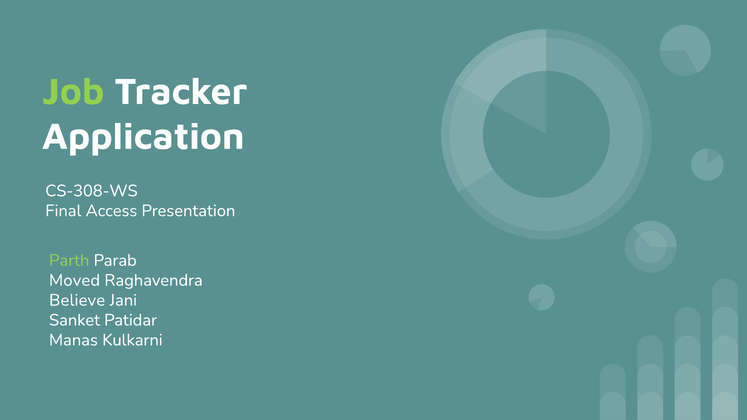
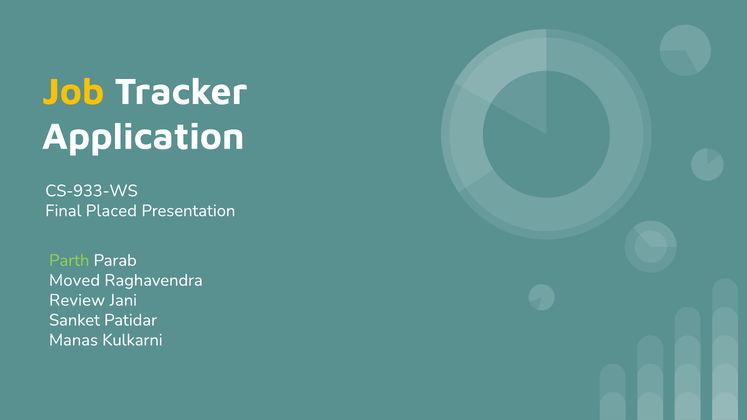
Job colour: light green -> yellow
CS-308-WS: CS-308-WS -> CS-933-WS
Access: Access -> Placed
Believe: Believe -> Review
